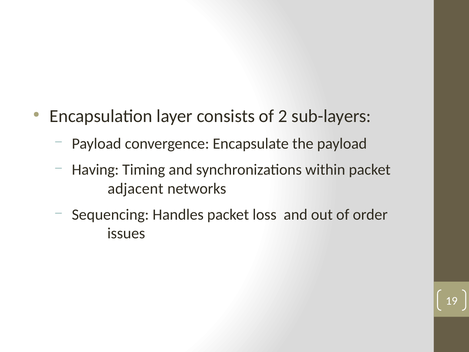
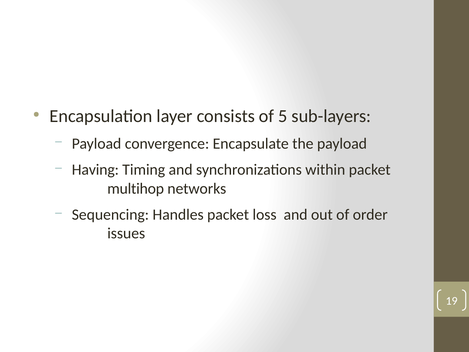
2: 2 -> 5
adjacent: adjacent -> multihop
